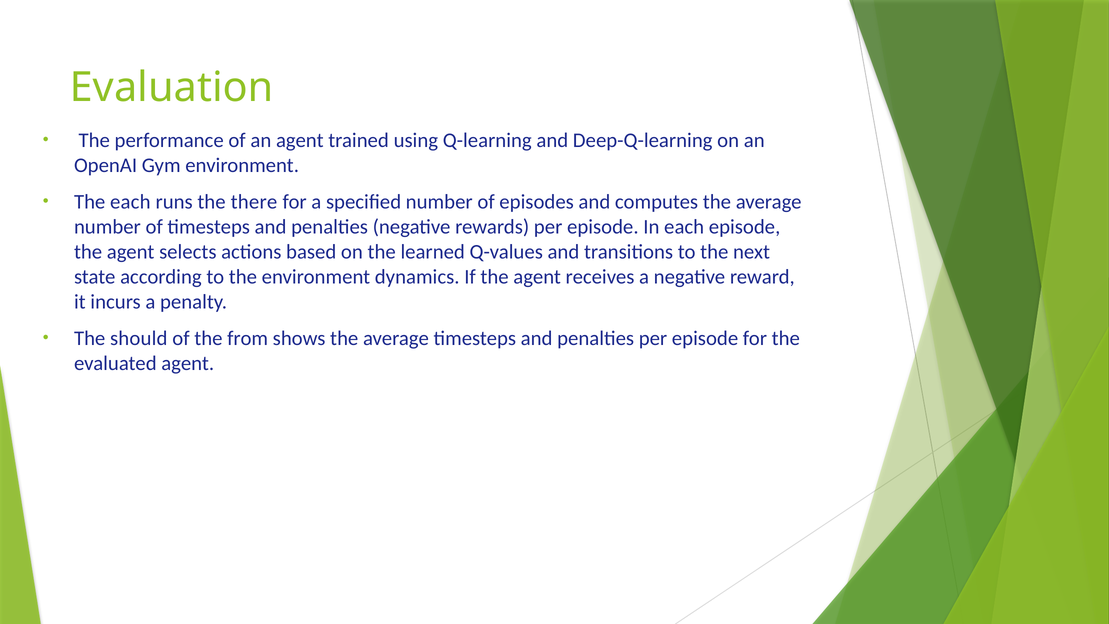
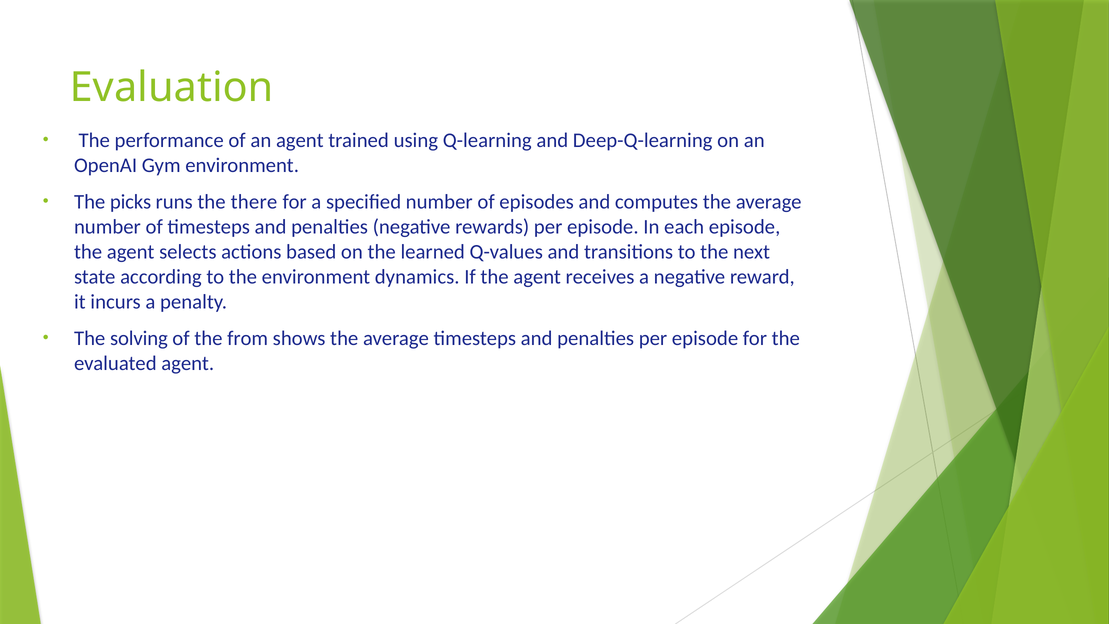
The each: each -> picks
should: should -> solving
